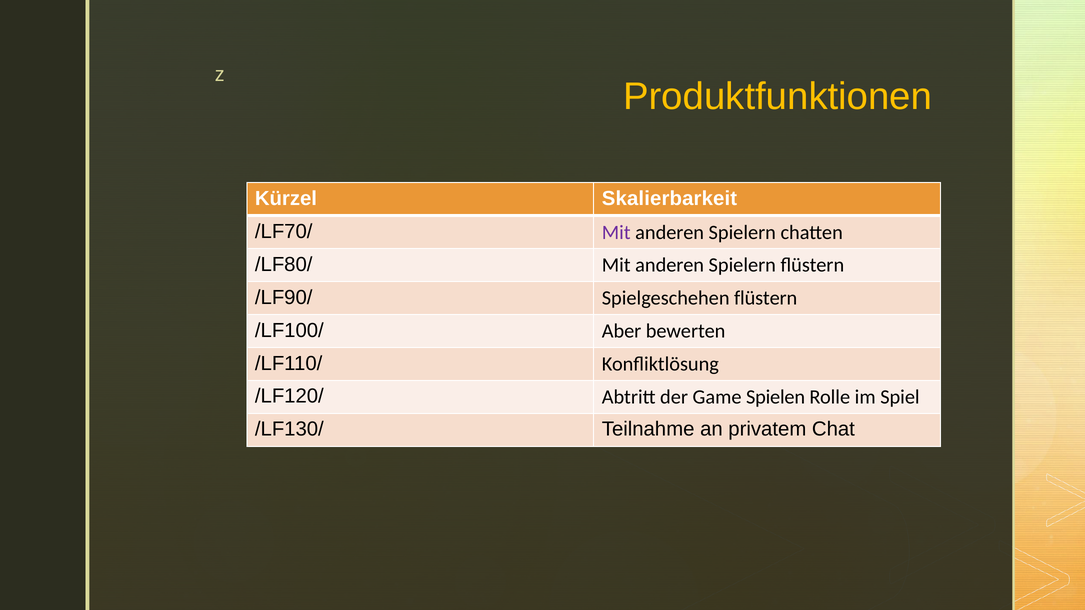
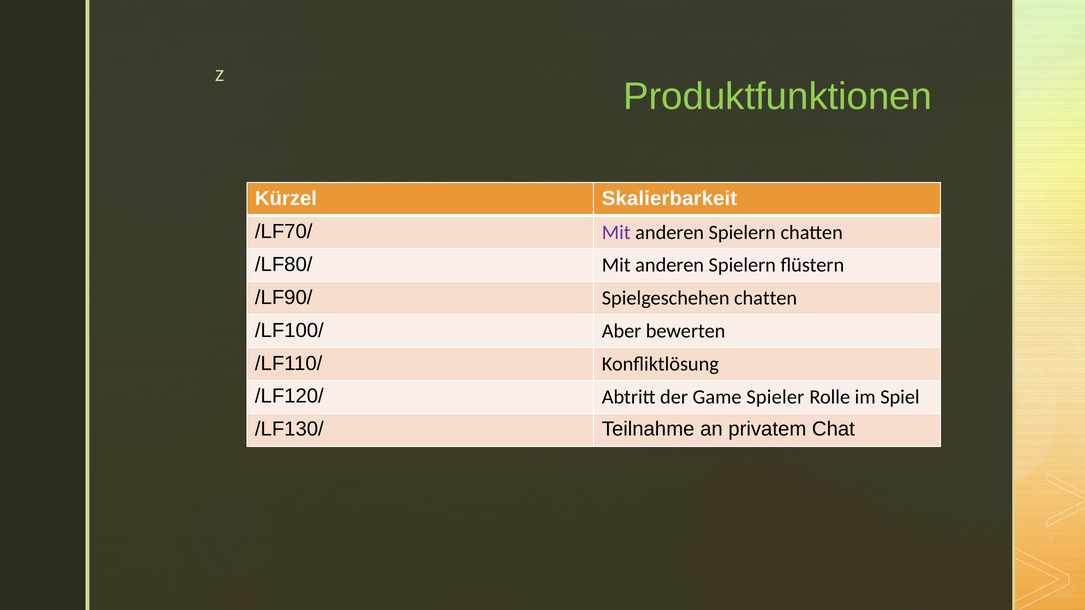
Produktfunktionen colour: yellow -> light green
Spielgeschehen flüstern: flüstern -> chatten
Spielen: Spielen -> Spieler
